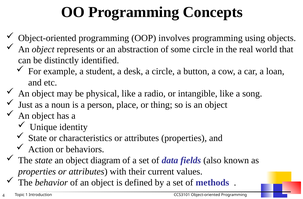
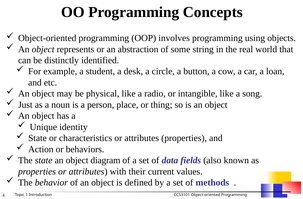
some circle: circle -> string
